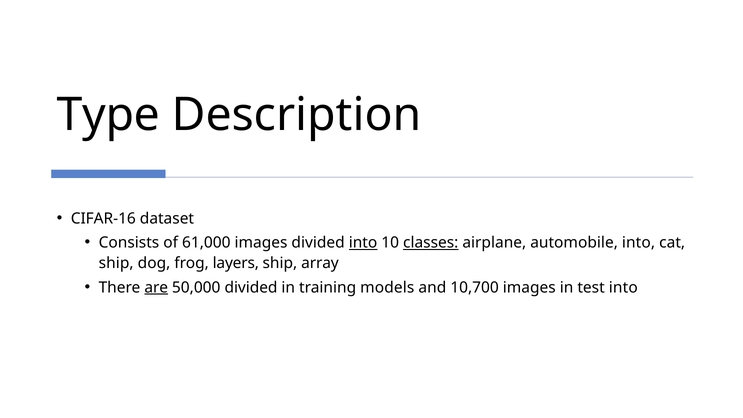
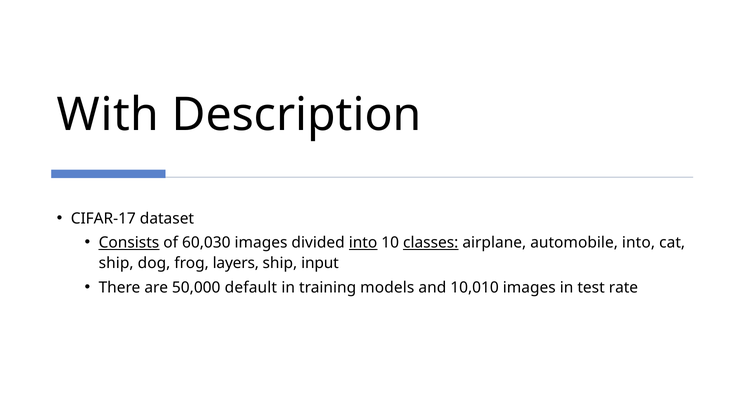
Type: Type -> With
CIFAR-16: CIFAR-16 -> CIFAR-17
Consists underline: none -> present
61,000: 61,000 -> 60,030
array: array -> input
are underline: present -> none
50,000 divided: divided -> default
10,700: 10,700 -> 10,010
test into: into -> rate
